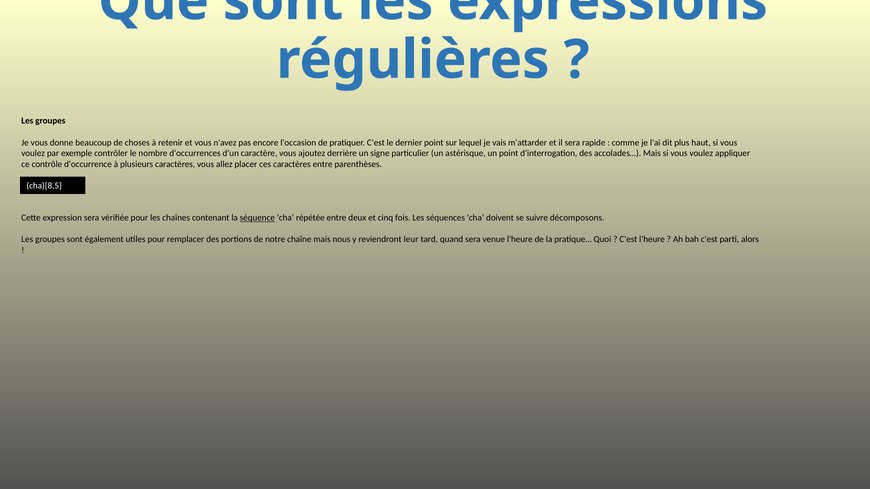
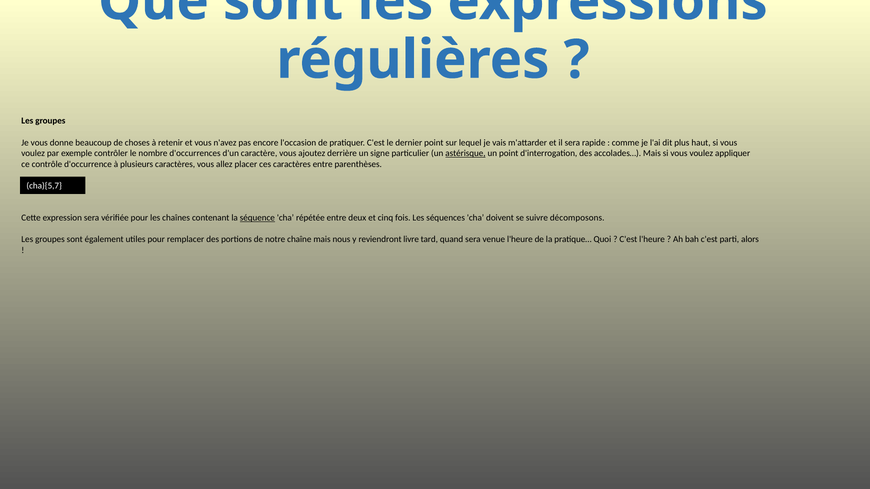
astérisque underline: none -> present
cha){8,5: cha){8,5 -> cha){5,7
leur: leur -> livre
